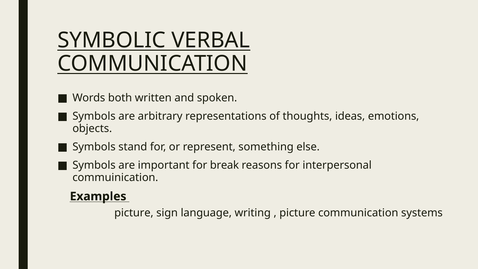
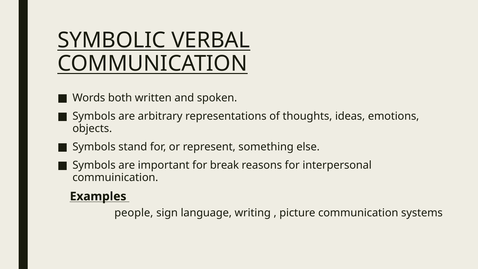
picture at (134, 213): picture -> people
